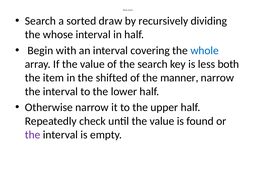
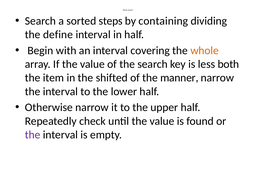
draw: draw -> steps
recursively: recursively -> containing
whose: whose -> define
whole colour: blue -> orange
